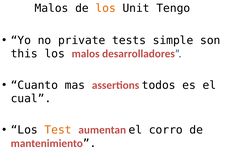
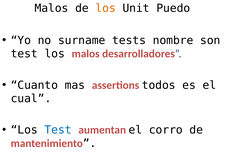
Tengo: Tengo -> Puedo
private: private -> surname
simple: simple -> nombre
this at (24, 54): this -> test
Test at (58, 131) colour: orange -> blue
